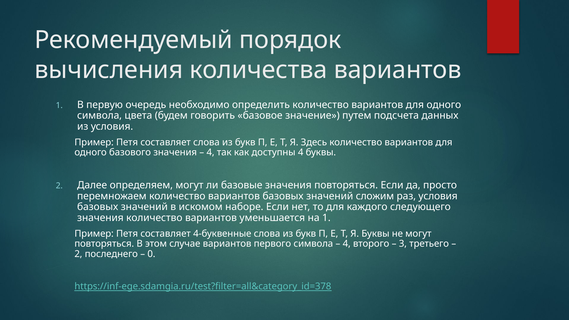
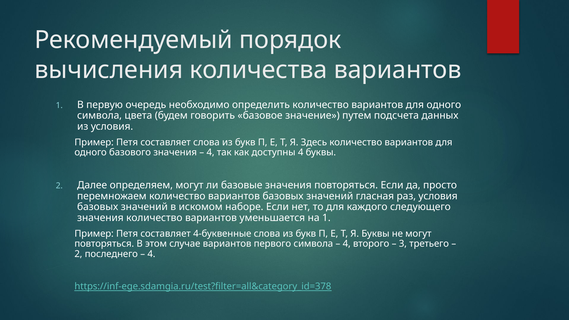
сложим: сложим -> гласная
0 at (151, 254): 0 -> 4
